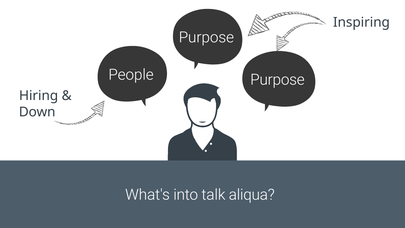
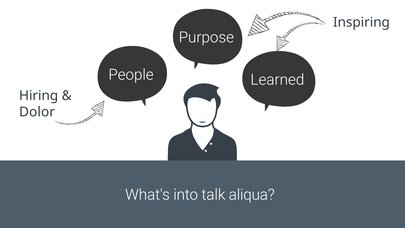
Purpose at (277, 80): Purpose -> Learned
Down: Down -> Dolor
